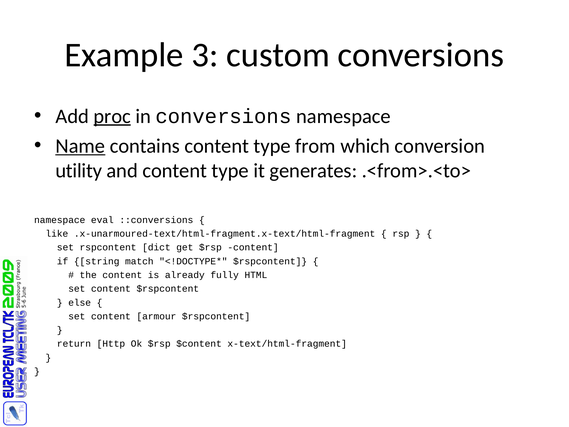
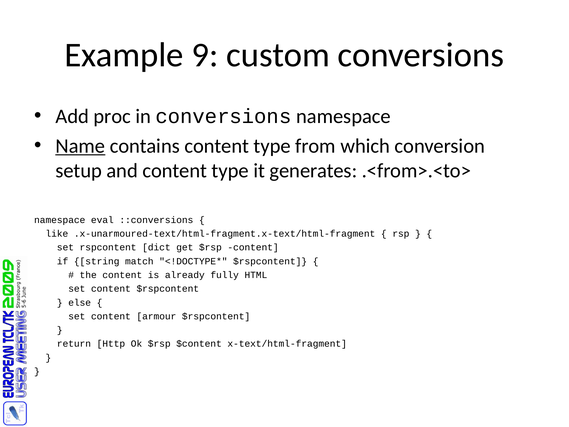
3: 3 -> 9
proc underline: present -> none
utility: utility -> setup
